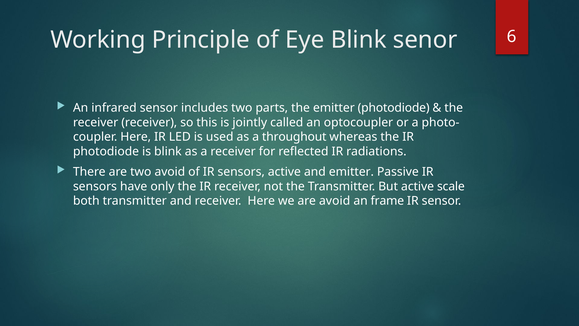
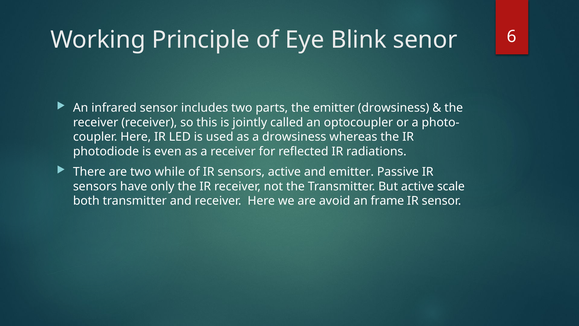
emitter photodiode: photodiode -> drowsiness
a throughout: throughout -> drowsiness
is blink: blink -> even
two avoid: avoid -> while
